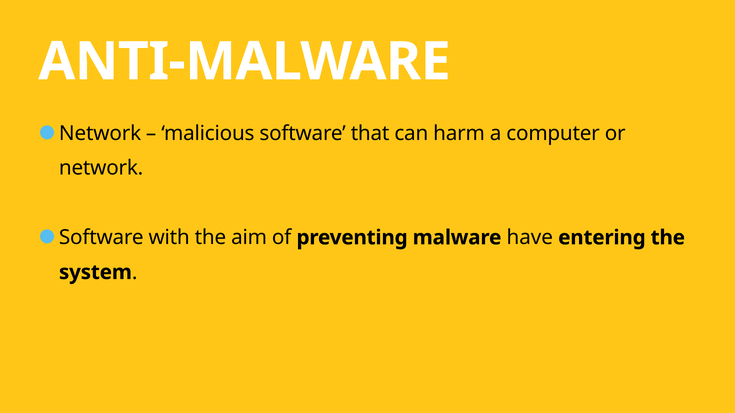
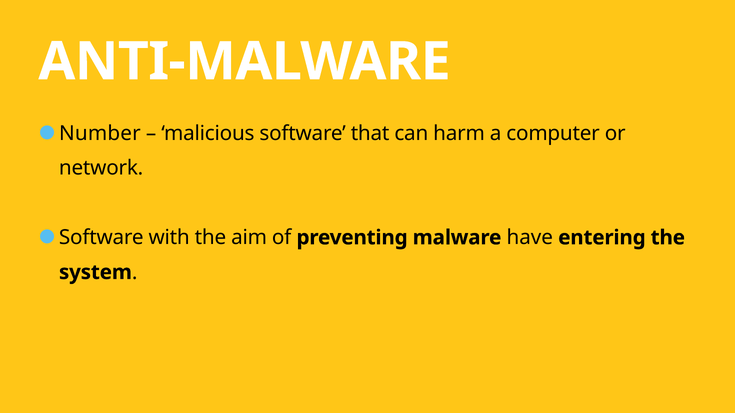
Network at (100, 134): Network -> Number
